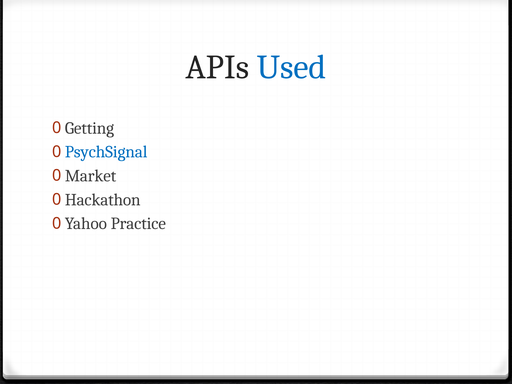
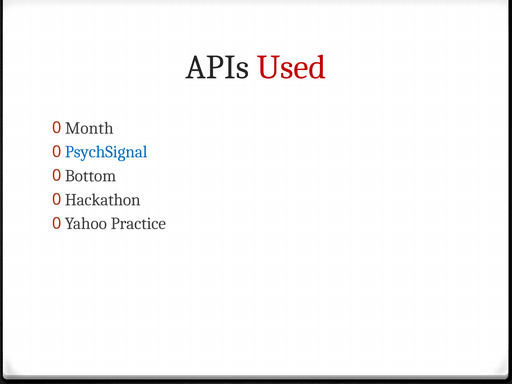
Used colour: blue -> red
Getting: Getting -> Month
Market: Market -> Bottom
